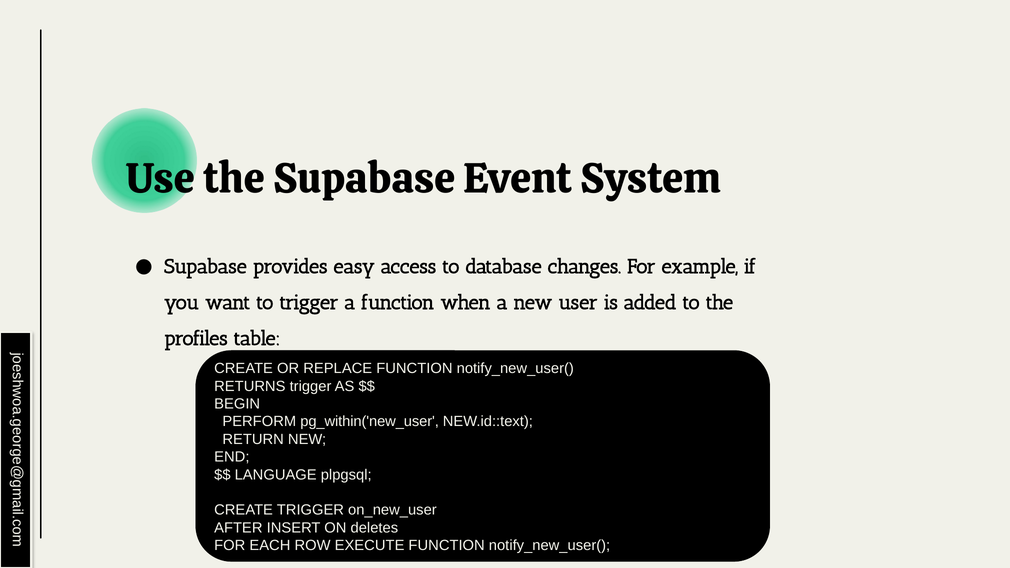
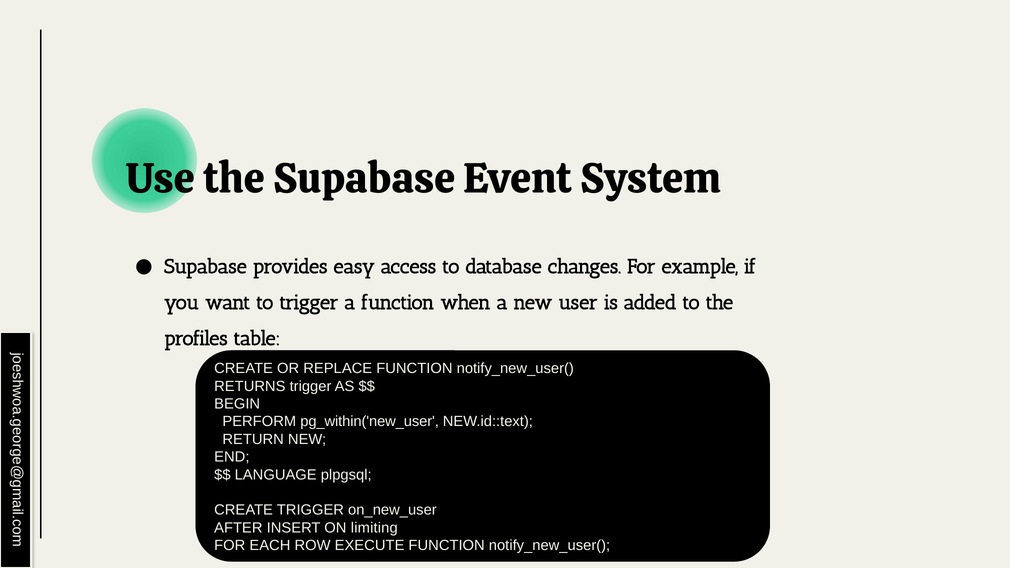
deletes: deletes -> limiting
